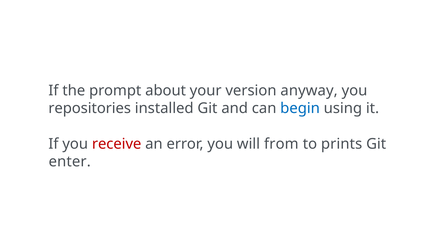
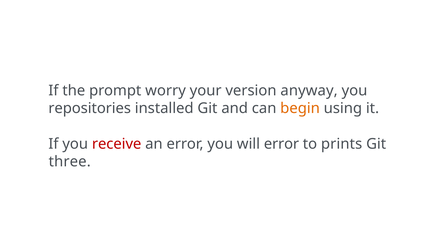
about: about -> worry
begin colour: blue -> orange
will from: from -> error
enter: enter -> three
